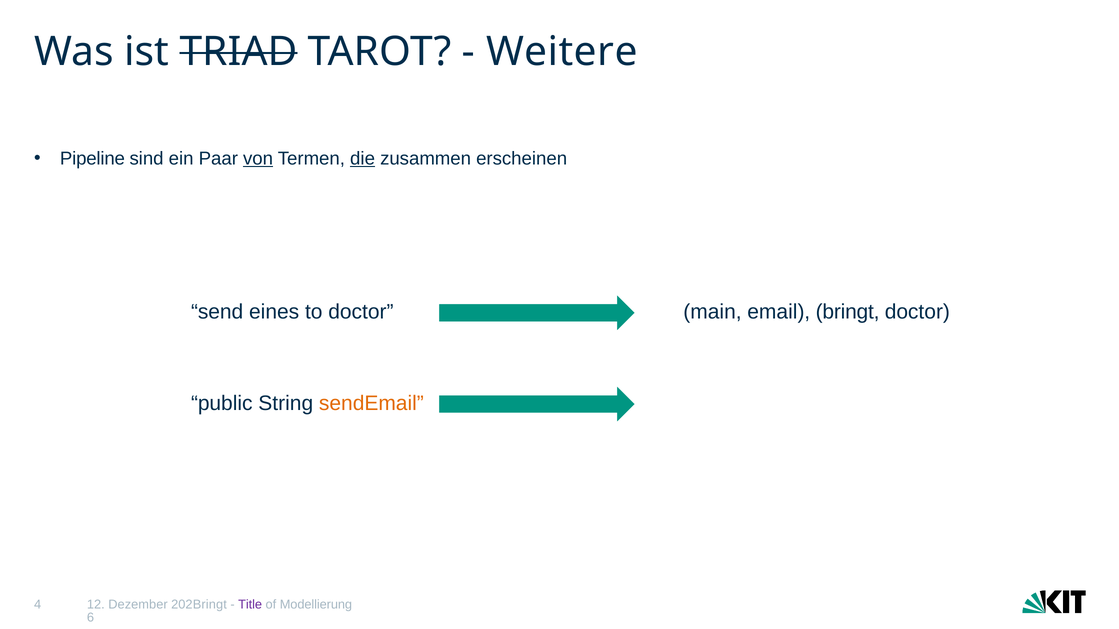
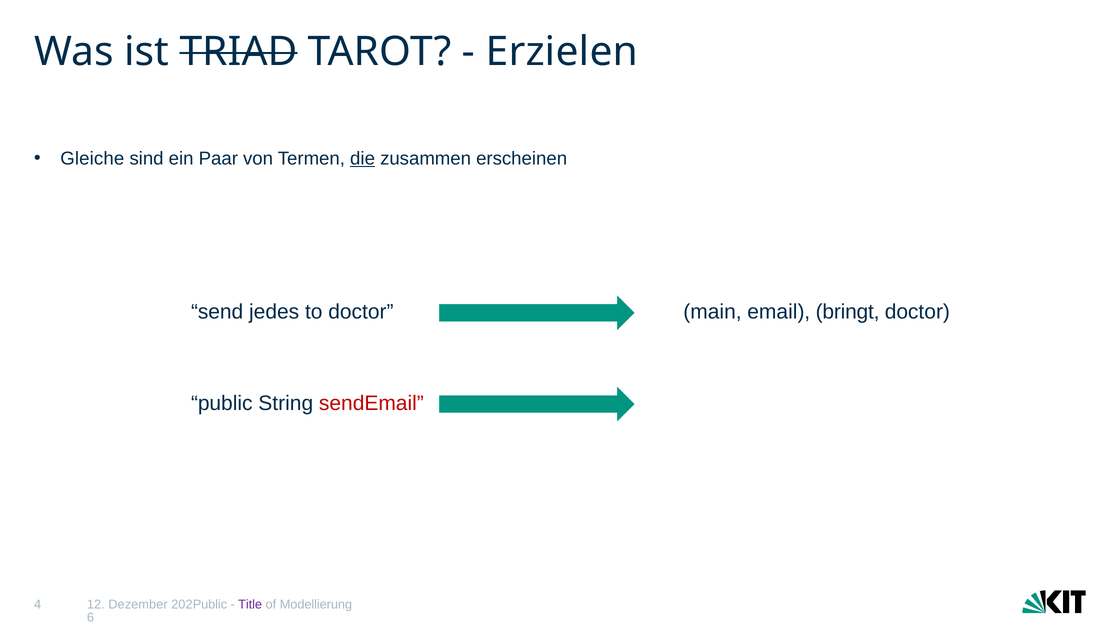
Weitere: Weitere -> Erzielen
Pipeline: Pipeline -> Gleiche
von underline: present -> none
eines: eines -> jedes
sendEmail colour: orange -> red
Bringt at (210, 605): Bringt -> Public
